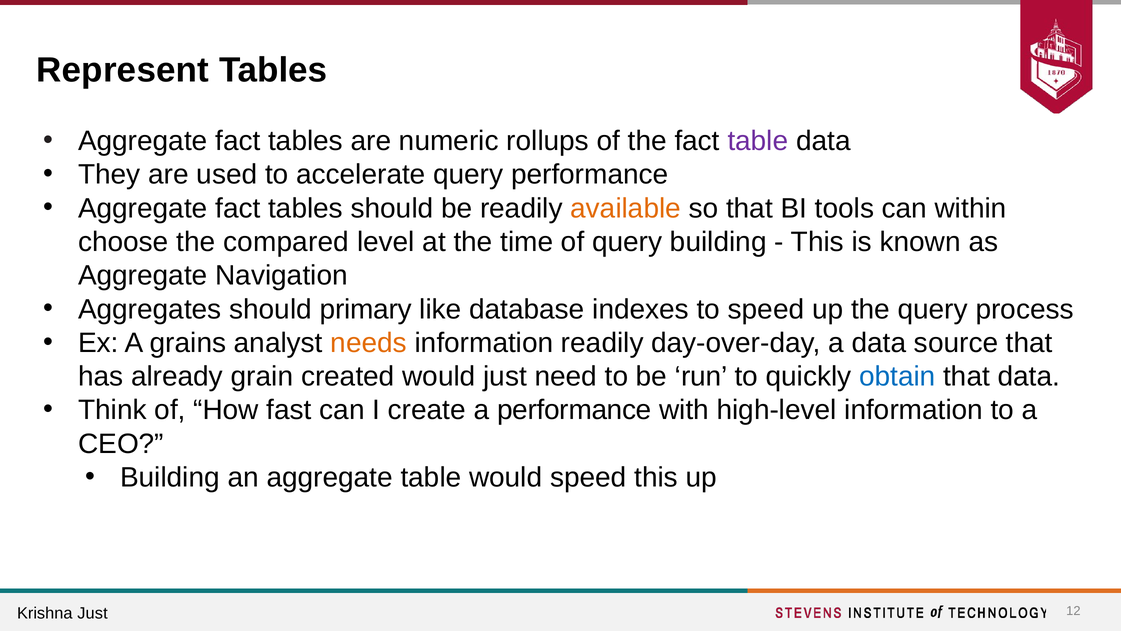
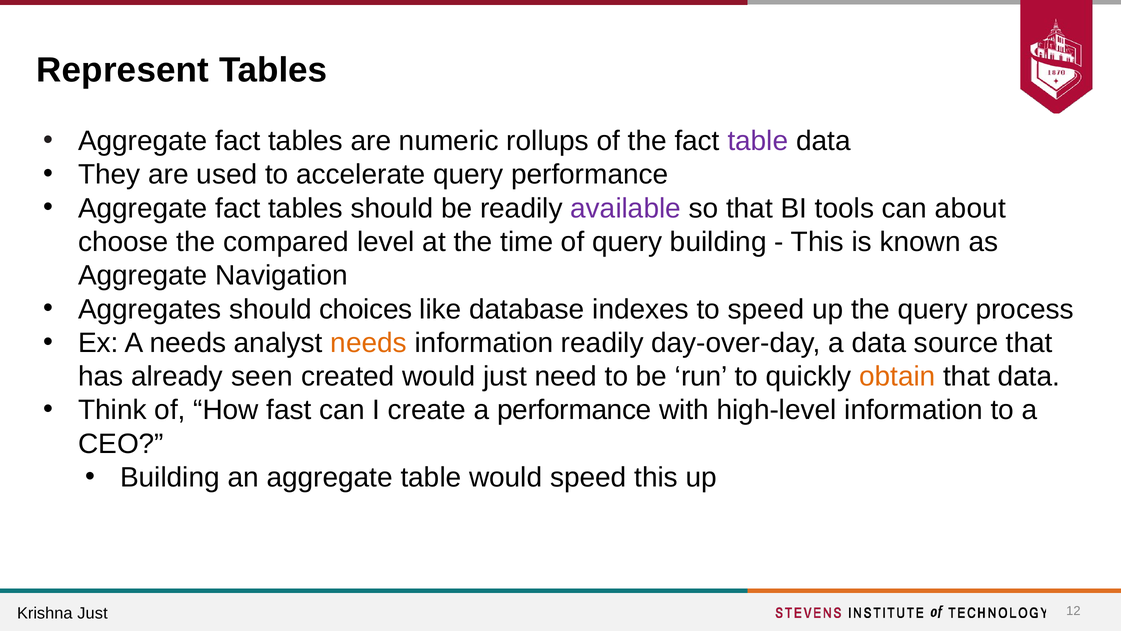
available colour: orange -> purple
within: within -> about
primary: primary -> choices
A grains: grains -> needs
grain: grain -> seen
obtain colour: blue -> orange
